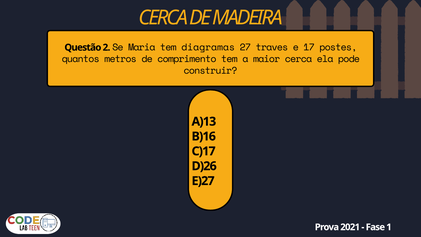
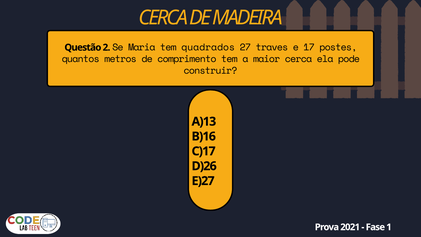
diagramas: diagramas -> quadrados
